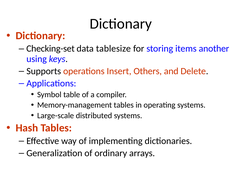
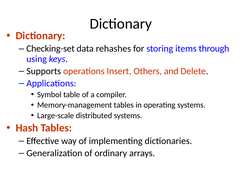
tablesize: tablesize -> rehashes
another: another -> through
